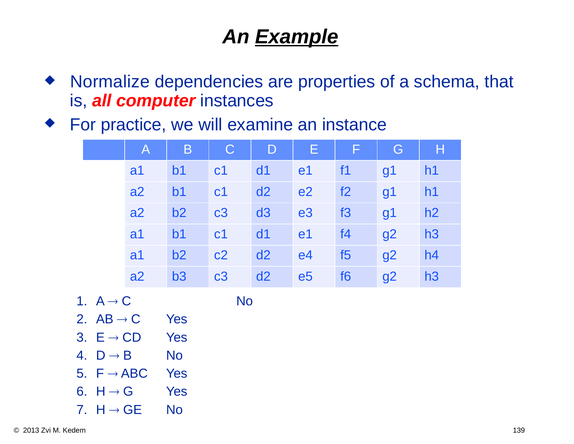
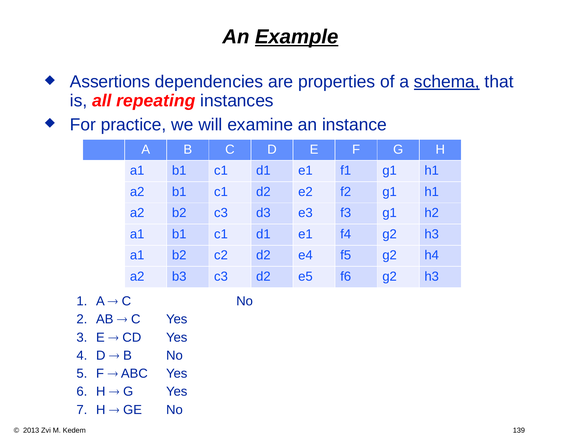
Normalize: Normalize -> Assertions
schema underline: none -> present
computer: computer -> repeating
